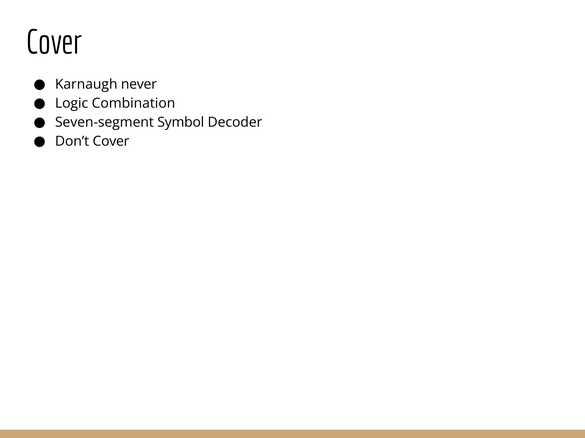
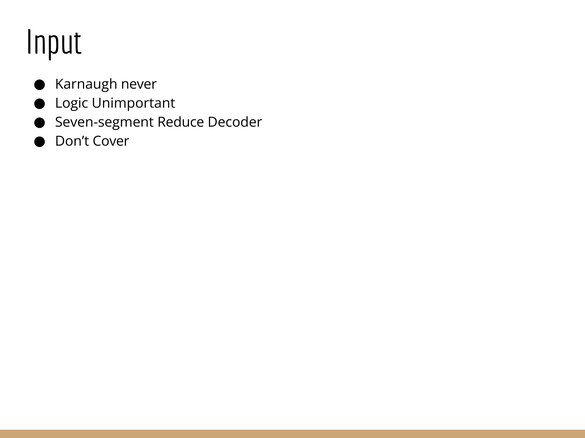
Cover at (54, 43): Cover -> Input
Combination: Combination -> Unimportant
Symbol: Symbol -> Reduce
